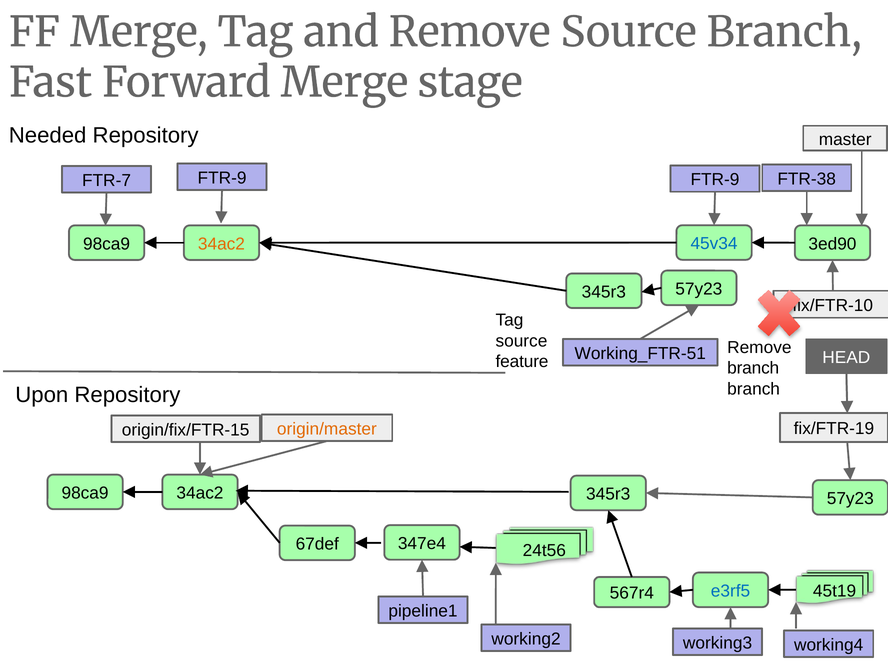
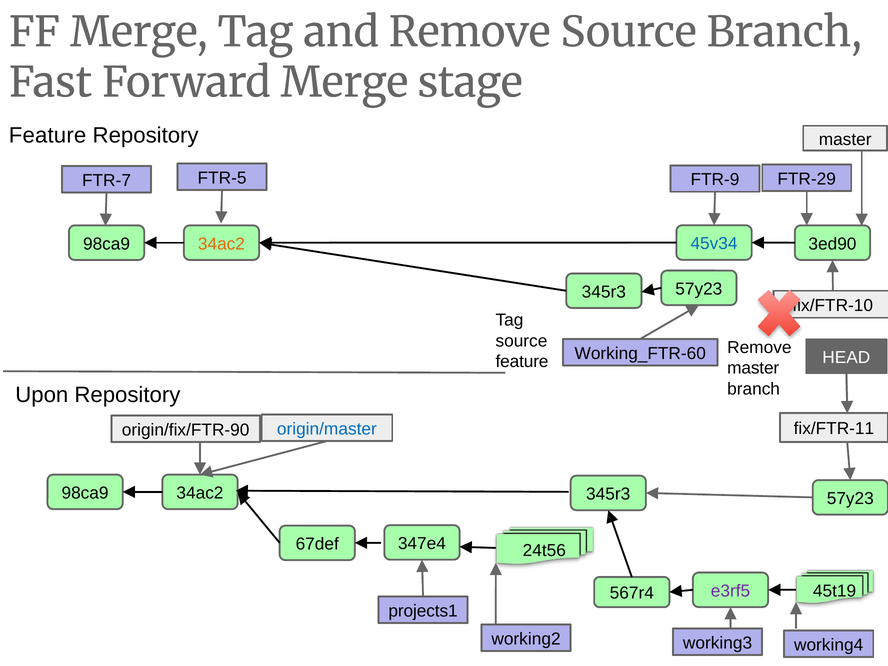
Needed at (48, 135): Needed -> Feature
FTR-9 at (222, 178): FTR-9 -> FTR-5
FTR-38: FTR-38 -> FTR-29
Working_FTR-51: Working_FTR-51 -> Working_FTR-60
branch at (753, 368): branch -> master
fix/FTR-19: fix/FTR-19 -> fix/FTR-11
origin/master colour: orange -> blue
origin/fix/FTR-15: origin/fix/FTR-15 -> origin/fix/FTR-90
e3rf5 colour: blue -> purple
pipeline1: pipeline1 -> projects1
